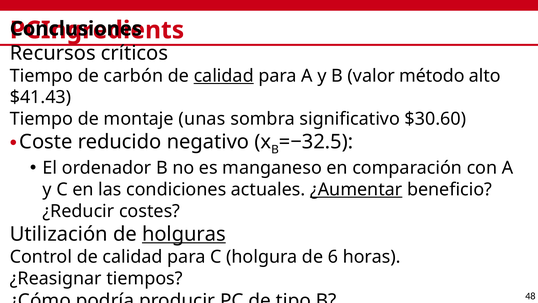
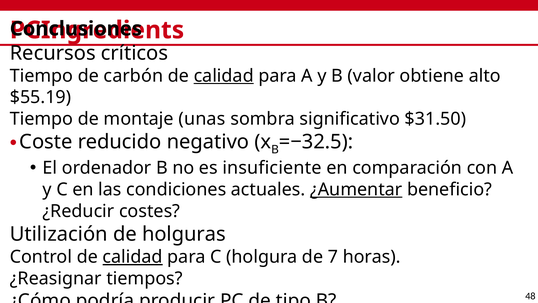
método: método -> obtiene
$41.43: $41.43 -> $55.19
$30.60: $30.60 -> $31.50
manganeso: manganeso -> insuficiente
holguras underline: present -> none
calidad at (133, 257) underline: none -> present
6: 6 -> 7
